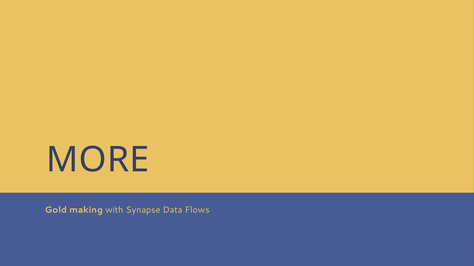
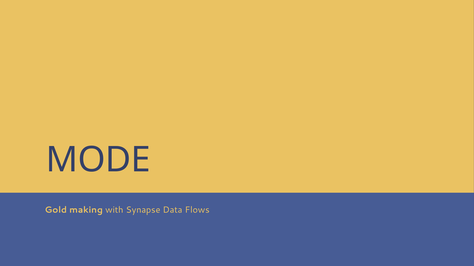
MORE: MORE -> MODE
